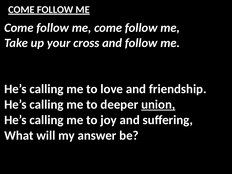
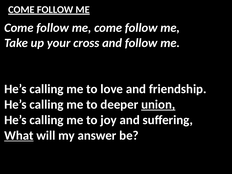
What underline: none -> present
